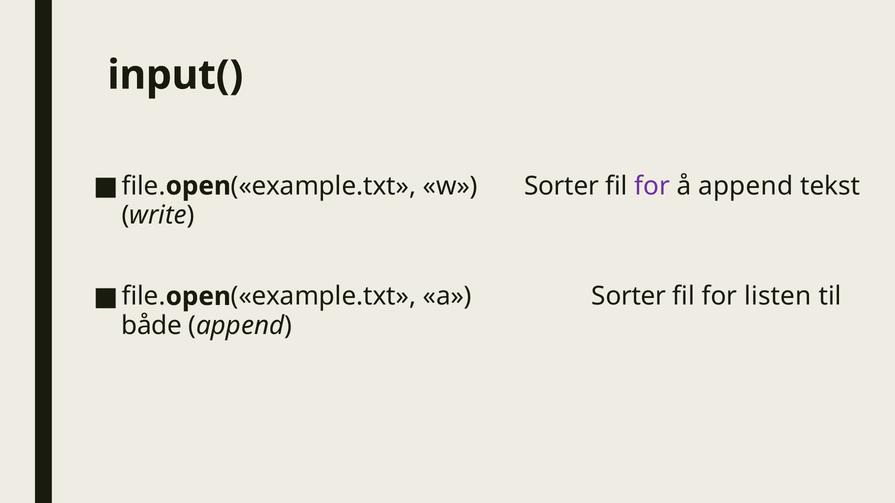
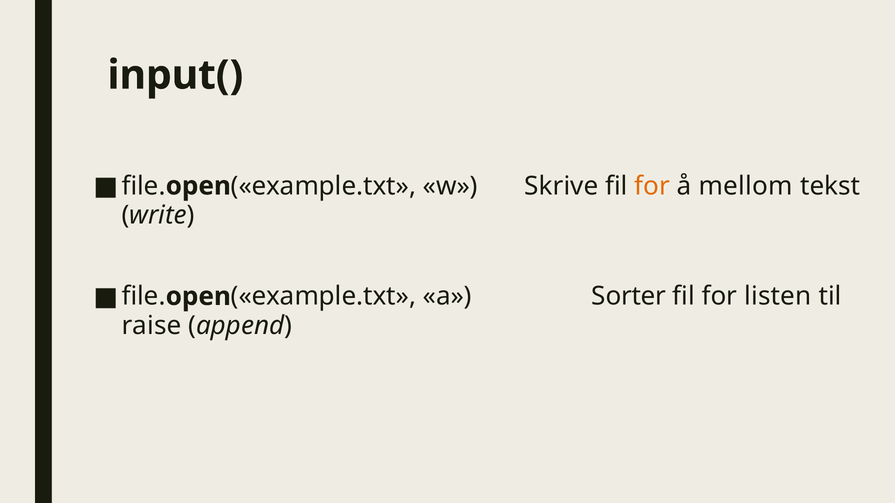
w Sorter: Sorter -> Skrive
for at (652, 186) colour: purple -> orange
å append: append -> mellom
både: både -> raise
